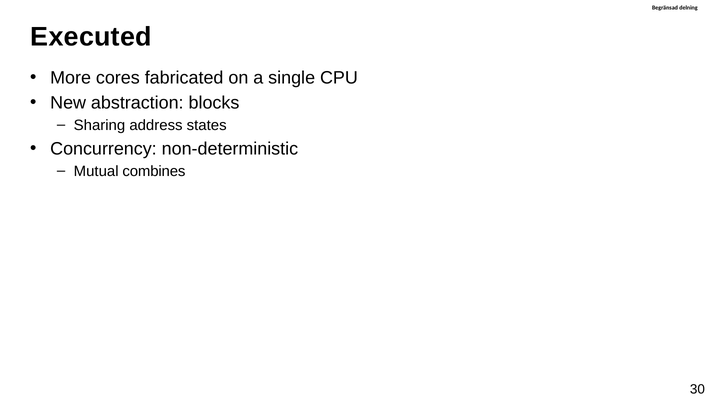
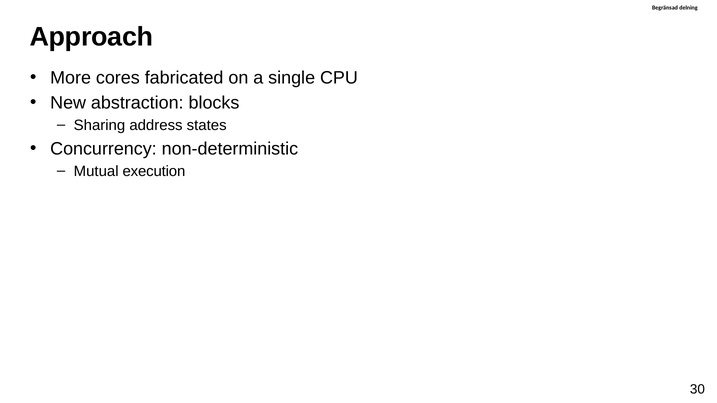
Executed: Executed -> Approach
combines: combines -> execution
